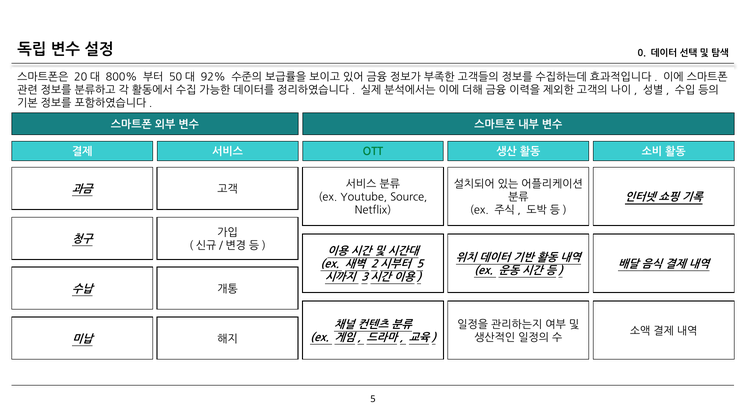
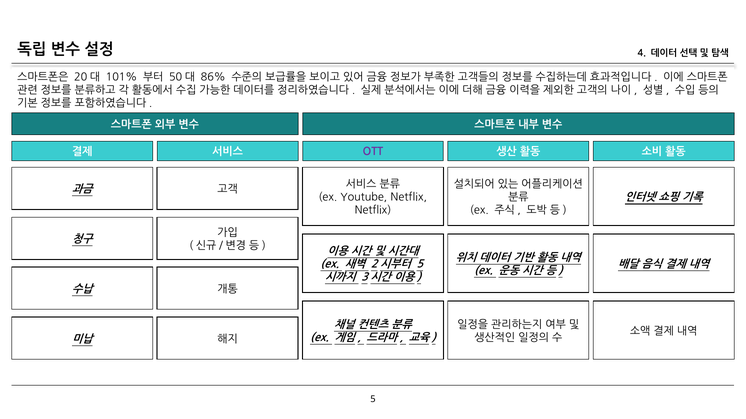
0: 0 -> 4
800%: 800% -> 101%
92%: 92% -> 86%
OTT colour: green -> purple
Youtube Source: Source -> Netflix
